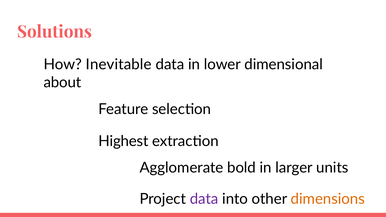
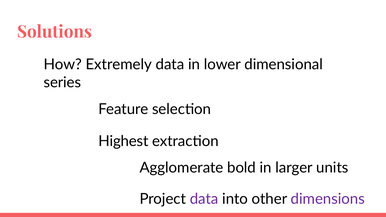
Inevitable: Inevitable -> Extremely
about: about -> series
dimensions colour: orange -> purple
